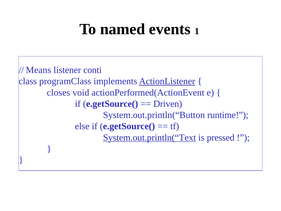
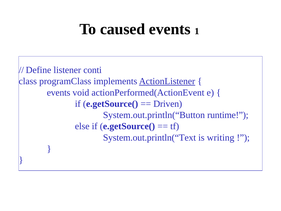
named: named -> caused
Means: Means -> Define
closes at (58, 92): closes -> events
System.out.println(“Text underline: present -> none
pressed: pressed -> writing
